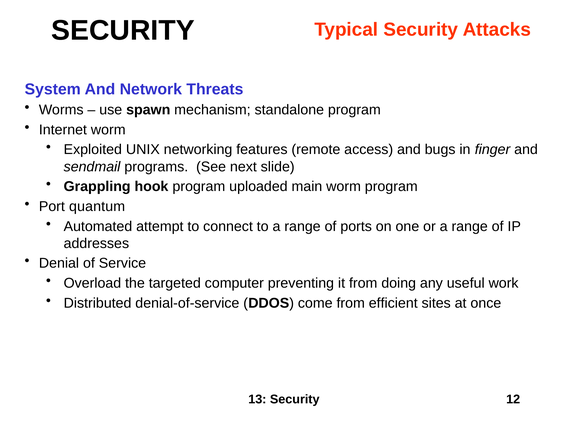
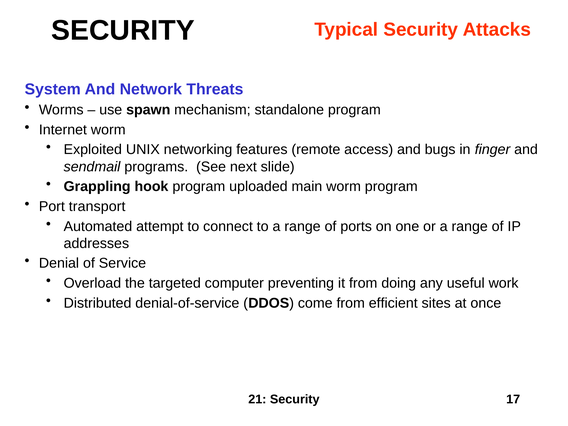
quantum: quantum -> transport
13: 13 -> 21
12: 12 -> 17
